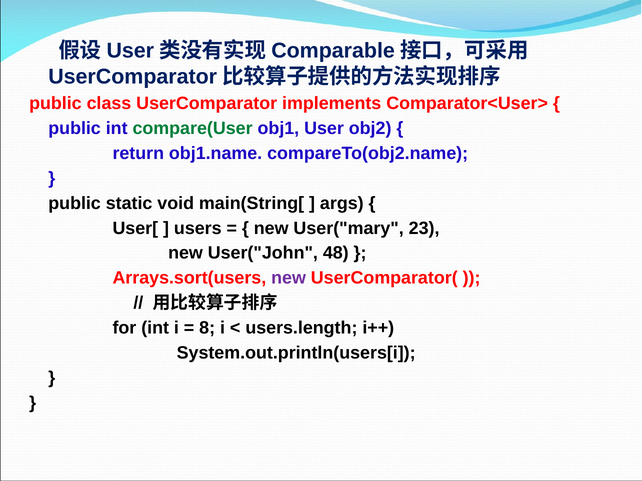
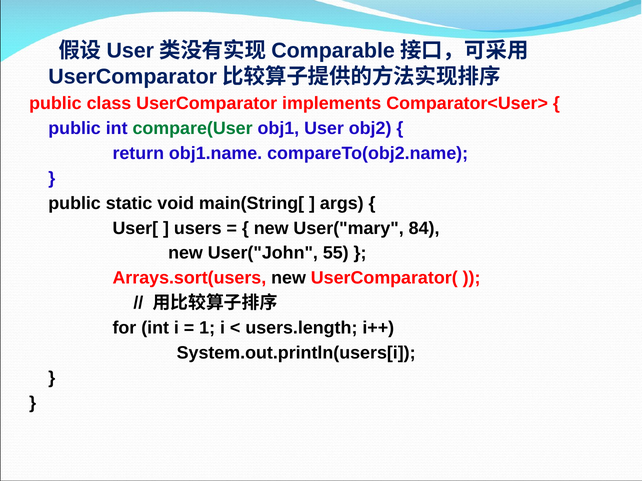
23: 23 -> 84
48: 48 -> 55
new at (289, 278) colour: purple -> black
8: 8 -> 1
